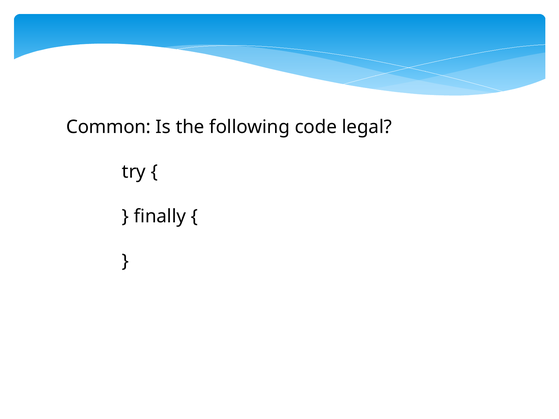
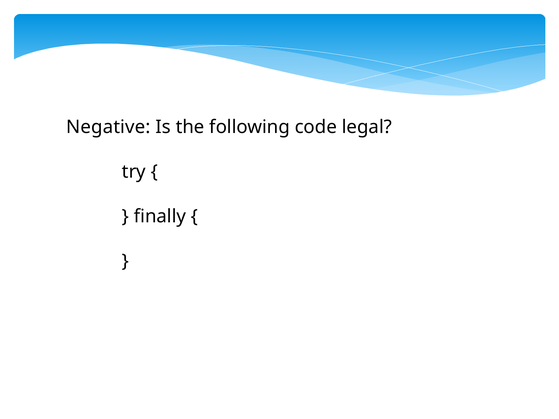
Common: Common -> Negative
